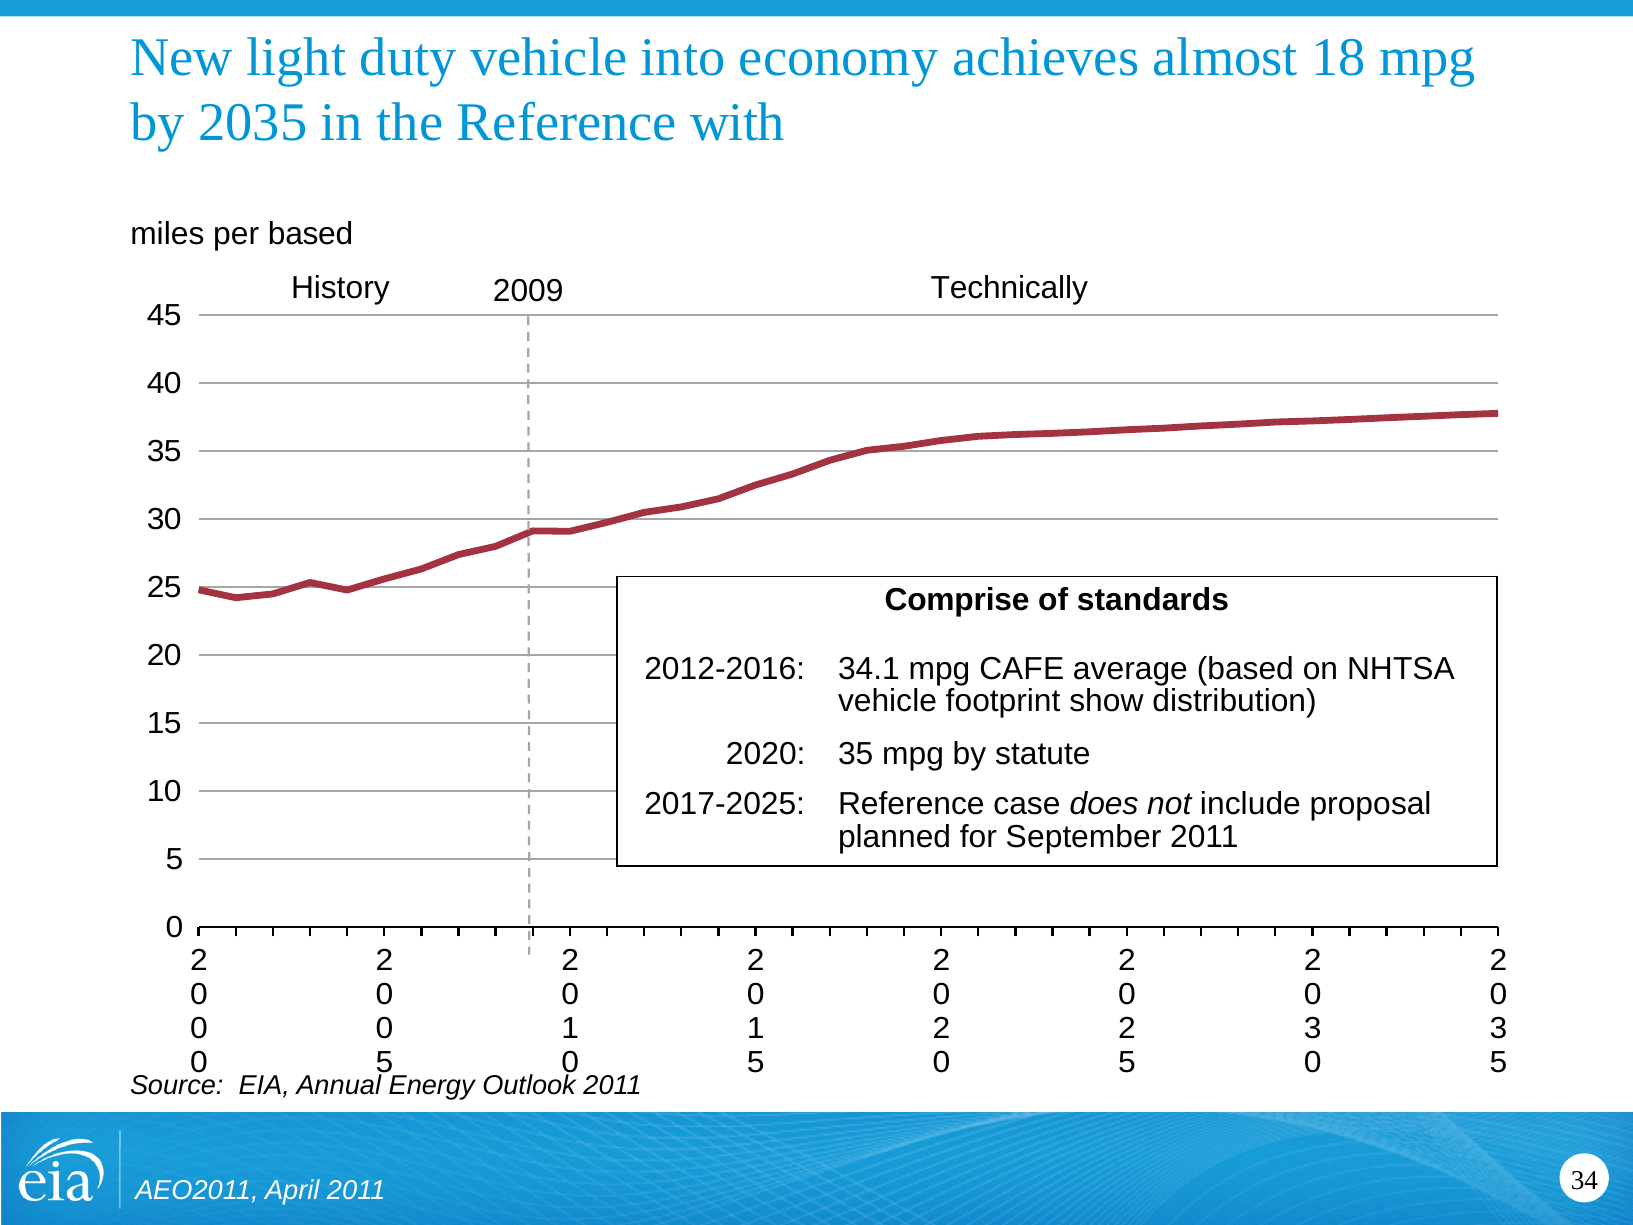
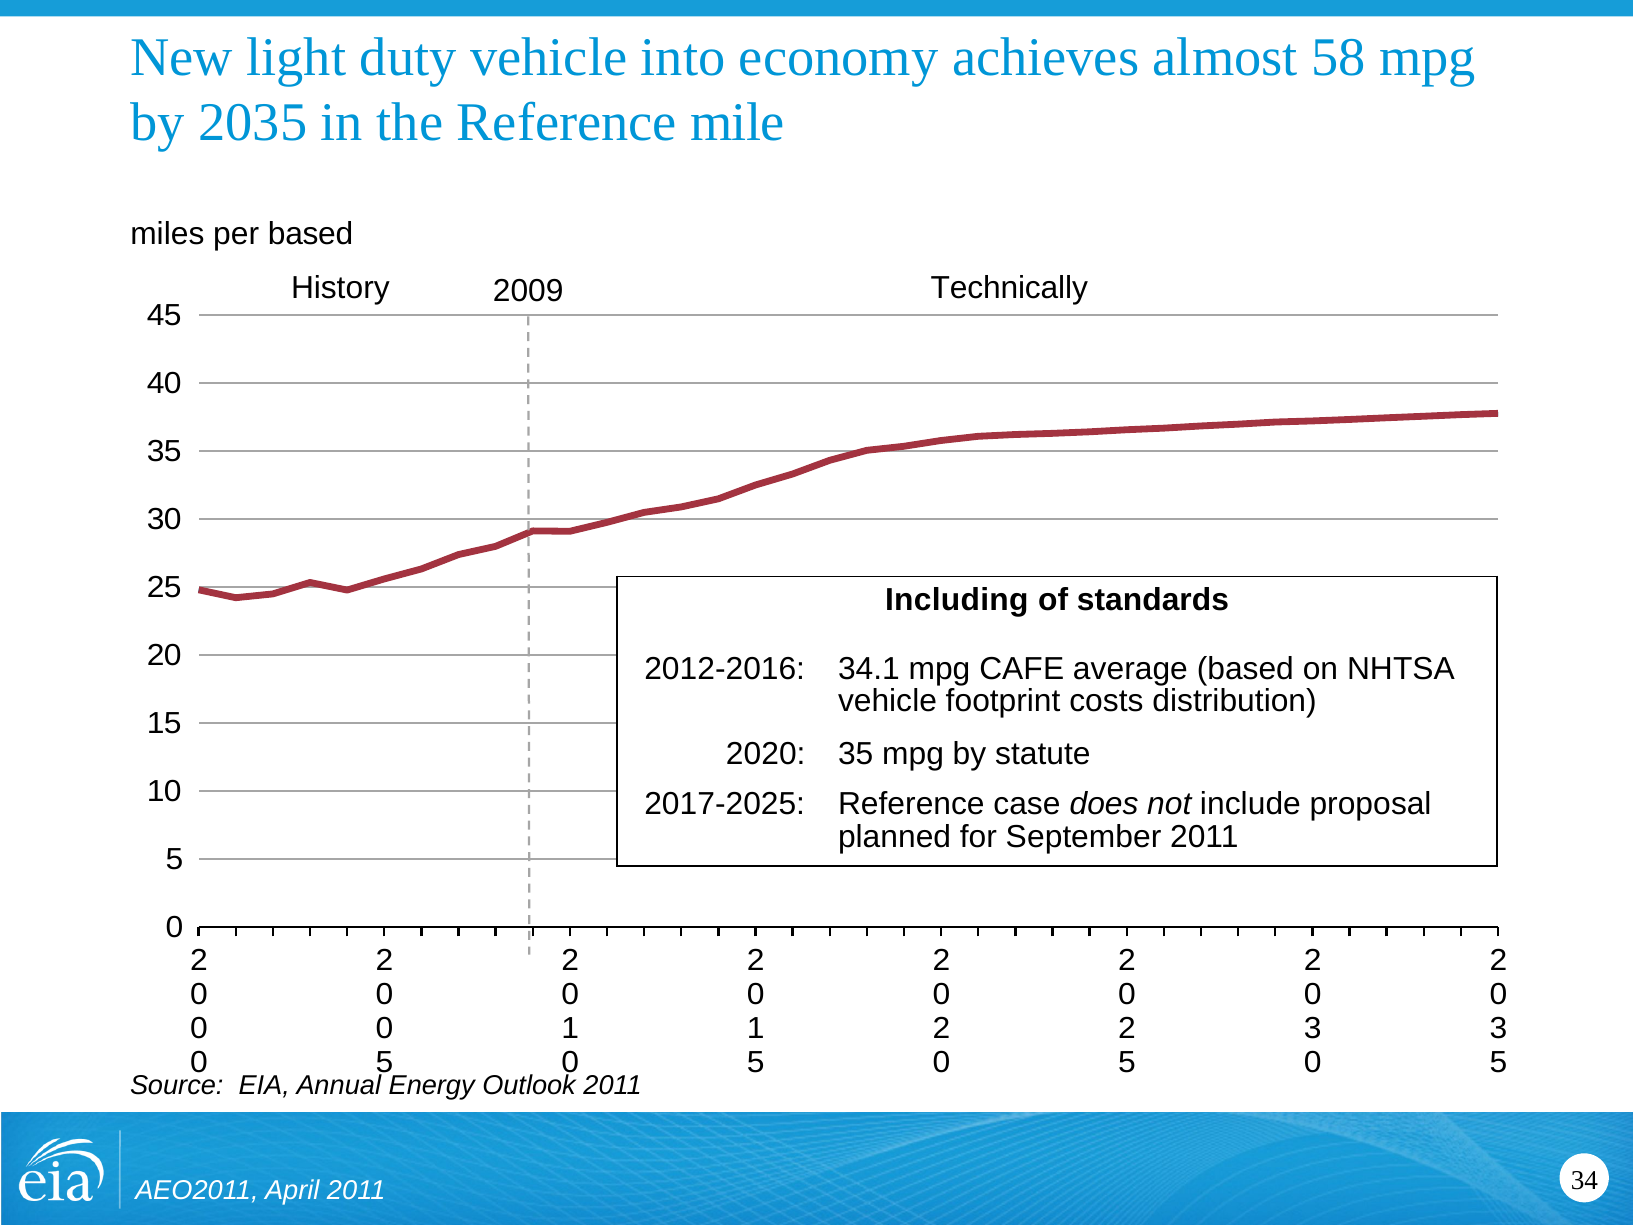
18: 18 -> 58
with: with -> mile
Comprise: Comprise -> Including
show: show -> costs
